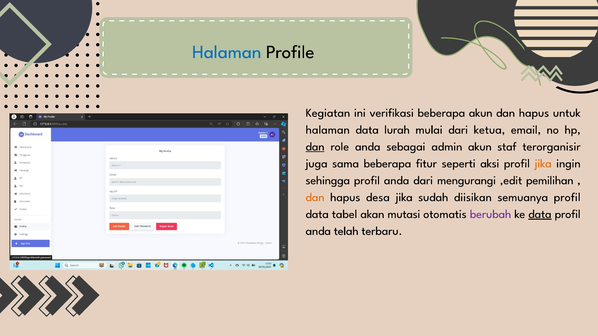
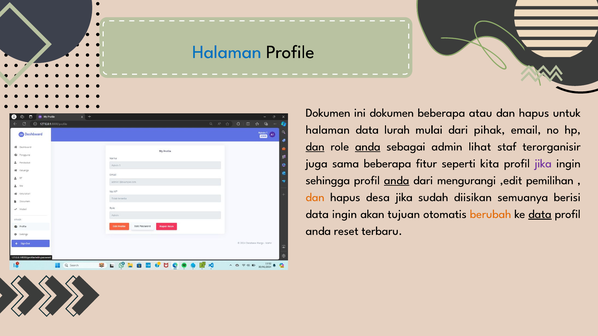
Kegiatan at (328, 113): Kegiatan -> Dokumen
ini verifikasi: verifikasi -> dokumen
beberapa akun: akun -> atau
ketua: ketua -> pihak
anda at (368, 147) underline: none -> present
admin akun: akun -> lihat
aksi: aksi -> kita
jika at (543, 164) colour: orange -> purple
anda at (397, 180) underline: none -> present
semuanya profil: profil -> berisi
data tabel: tabel -> ingin
mutasi: mutasi -> tujuan
berubah colour: purple -> orange
telah: telah -> reset
